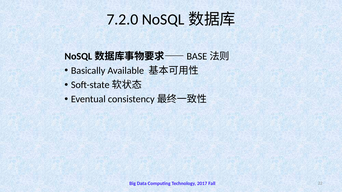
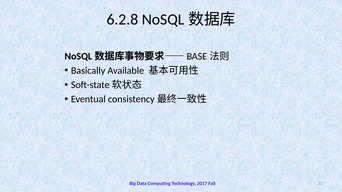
7.2.0: 7.2.0 -> 6.2.8
